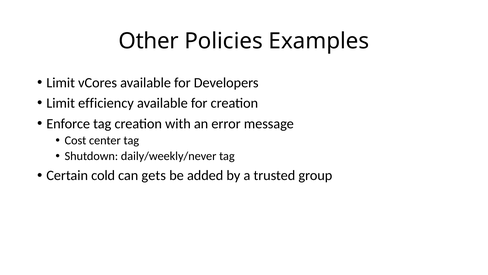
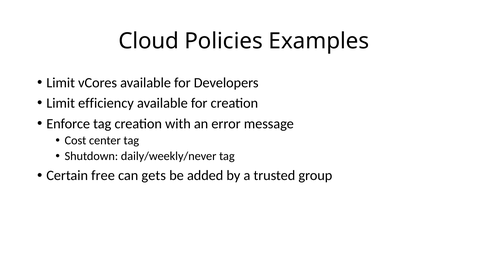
Other: Other -> Cloud
cold: cold -> free
